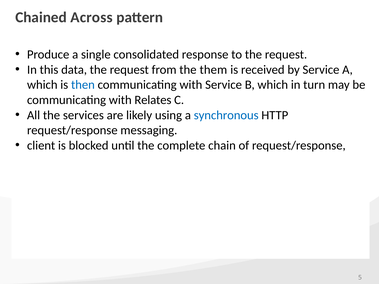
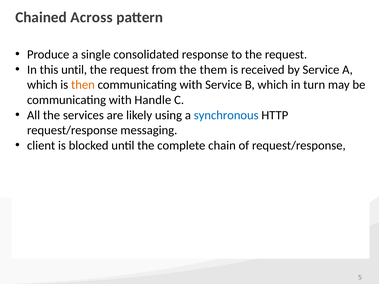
this data: data -> until
then colour: blue -> orange
Relates: Relates -> Handle
